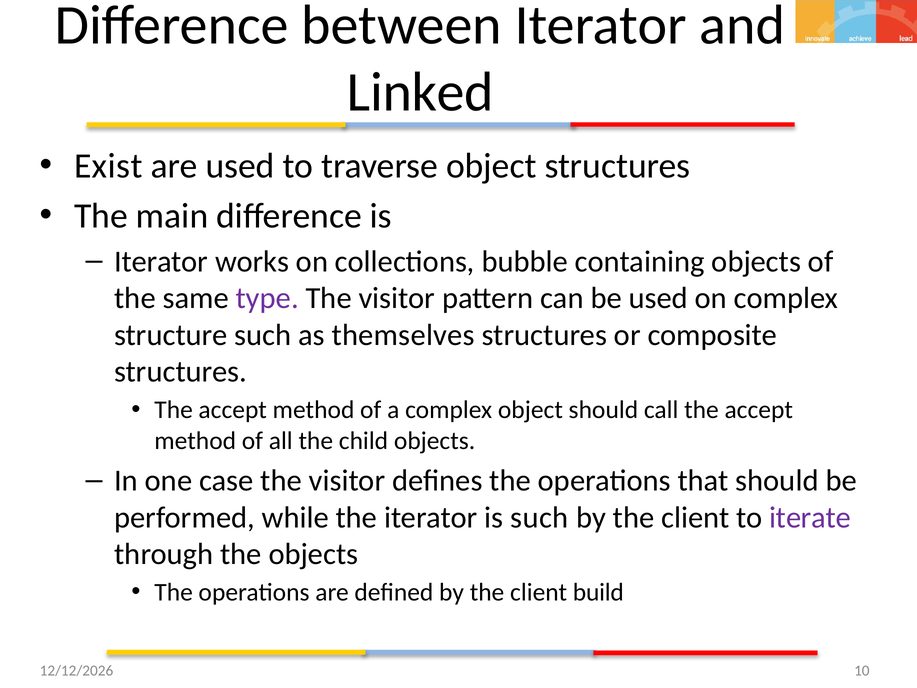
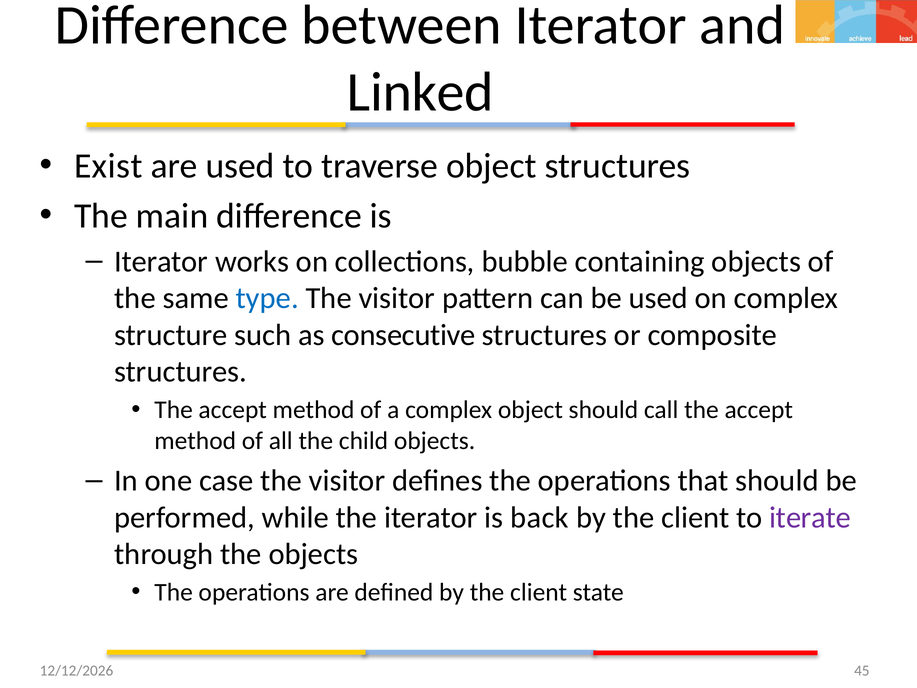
type colour: purple -> blue
themselves: themselves -> consecutive
is such: such -> back
build: build -> state
10: 10 -> 45
